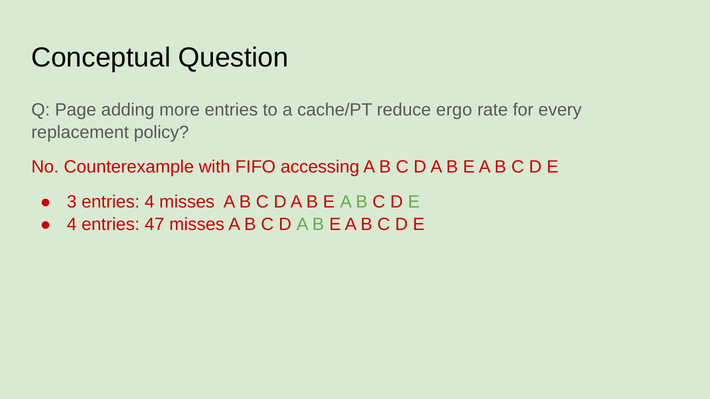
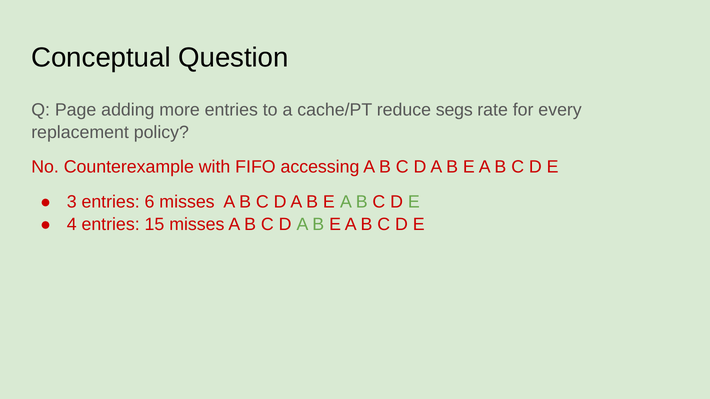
ergo: ergo -> segs
entries 4: 4 -> 6
47: 47 -> 15
